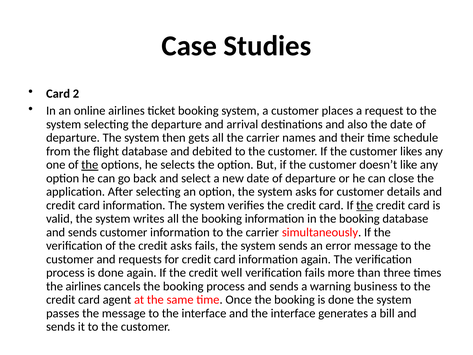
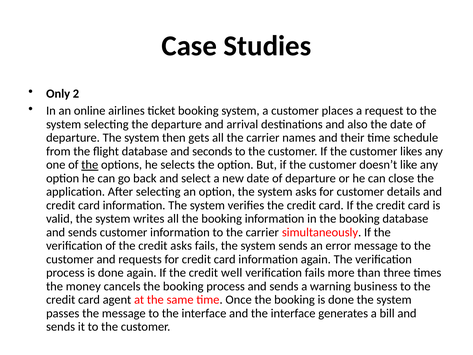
Card at (58, 93): Card -> Only
debited: debited -> seconds
the at (365, 205) underline: present -> none
the airlines: airlines -> money
